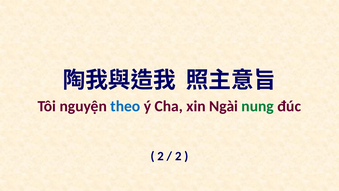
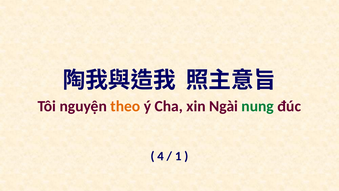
theo colour: blue -> orange
2 at (161, 156): 2 -> 4
2 at (178, 156): 2 -> 1
